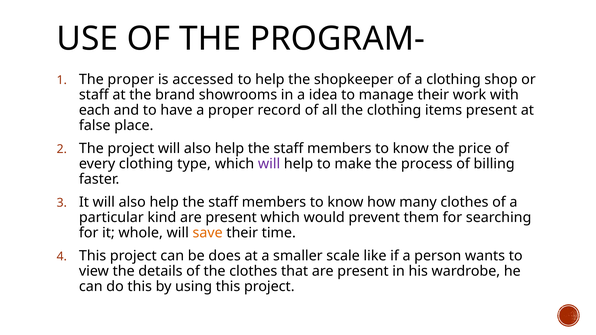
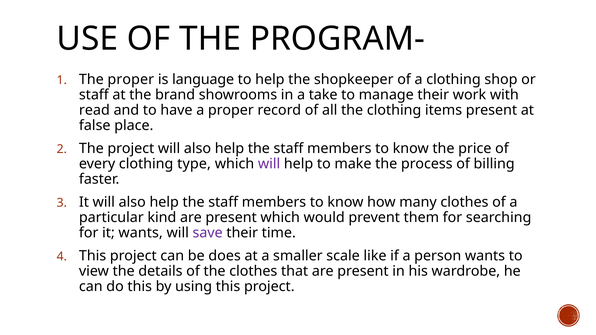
accessed: accessed -> language
idea: idea -> take
each: each -> read
it whole: whole -> wants
save colour: orange -> purple
